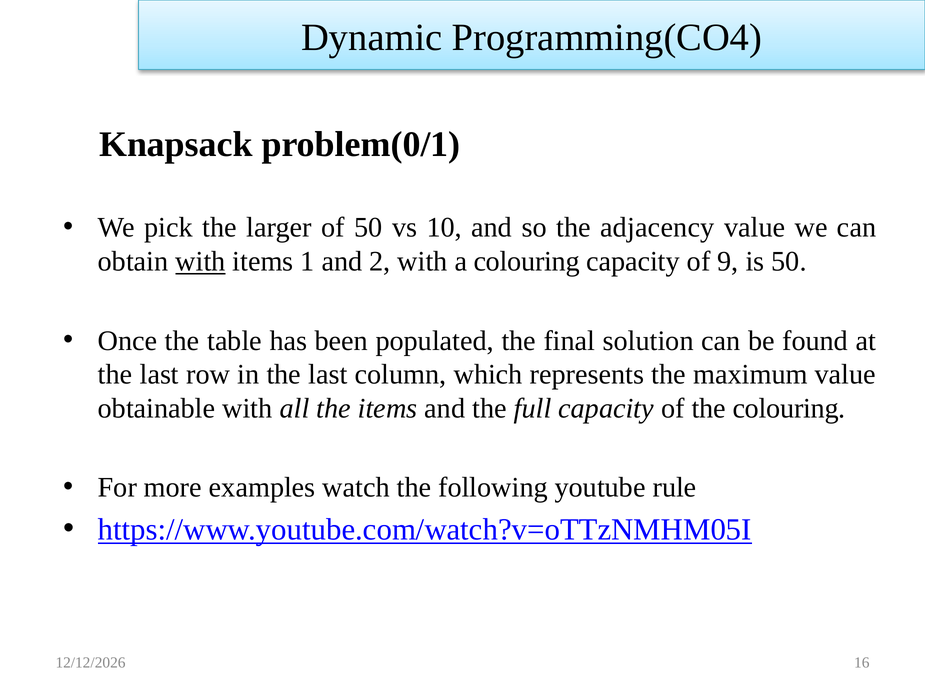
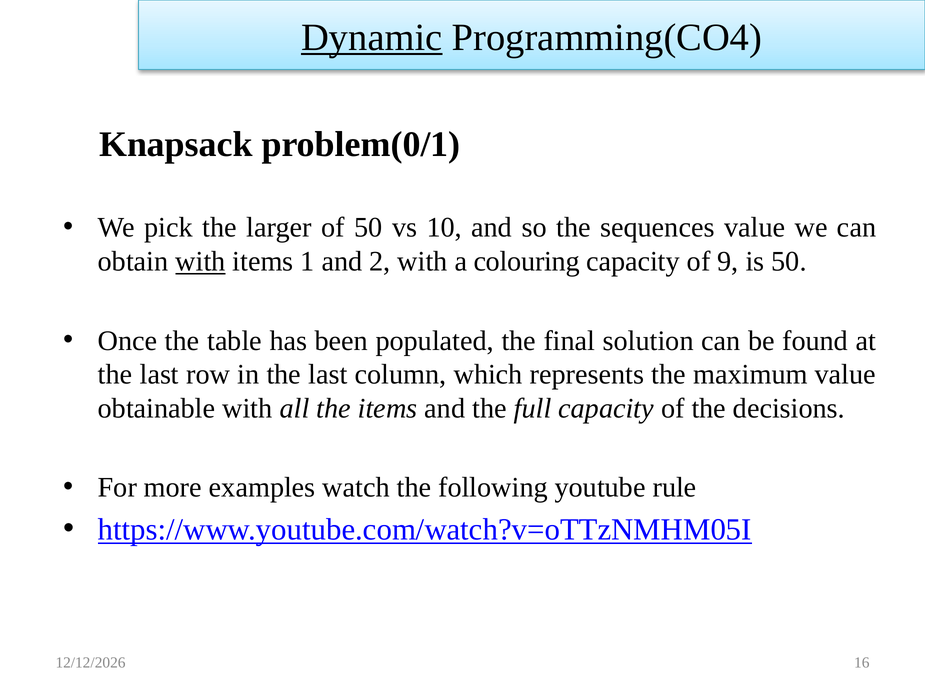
Dynamic underline: none -> present
adjacency: adjacency -> sequences
the colouring: colouring -> decisions
